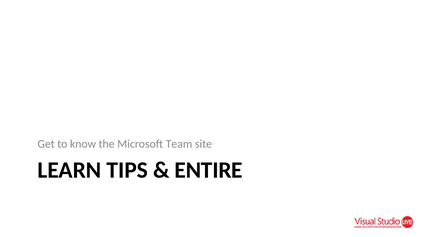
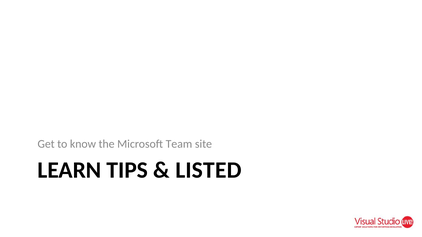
ENTIRE: ENTIRE -> LISTED
